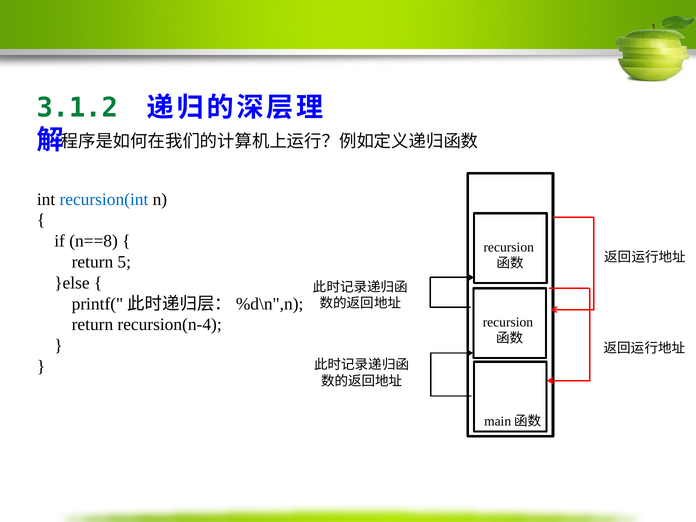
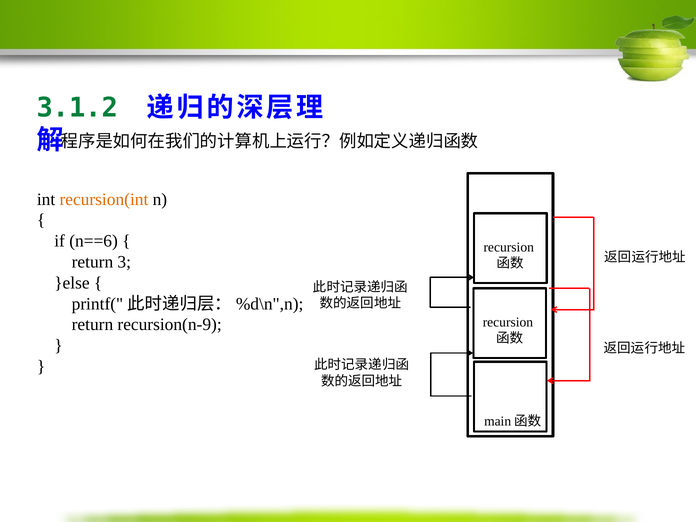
recursion(int colour: blue -> orange
n==8: n==8 -> n==6
5: 5 -> 3
recursion(n-4: recursion(n-4 -> recursion(n-9
